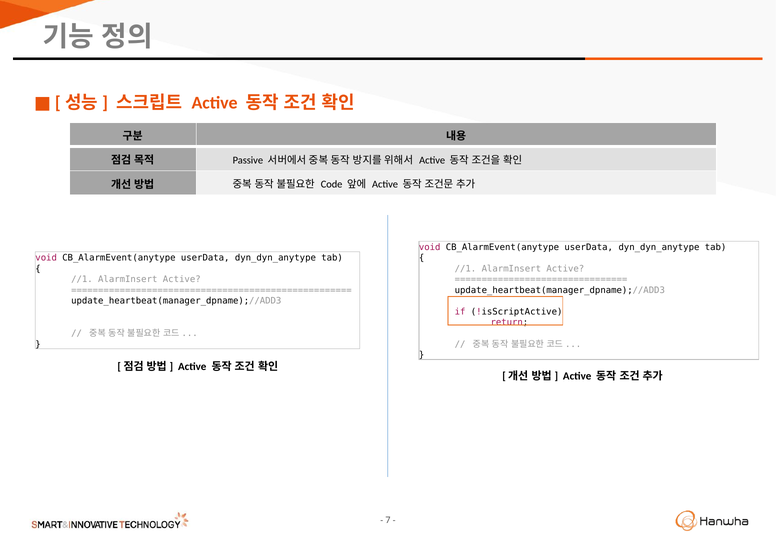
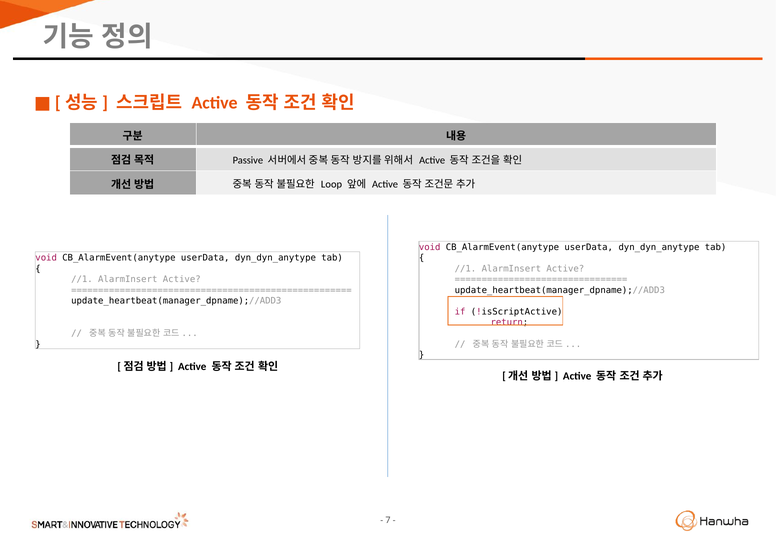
Code: Code -> Loop
